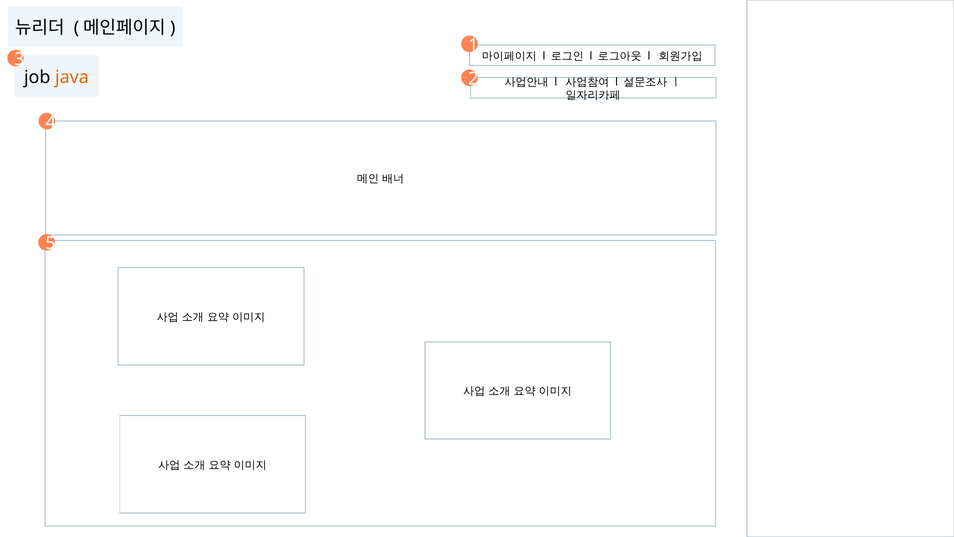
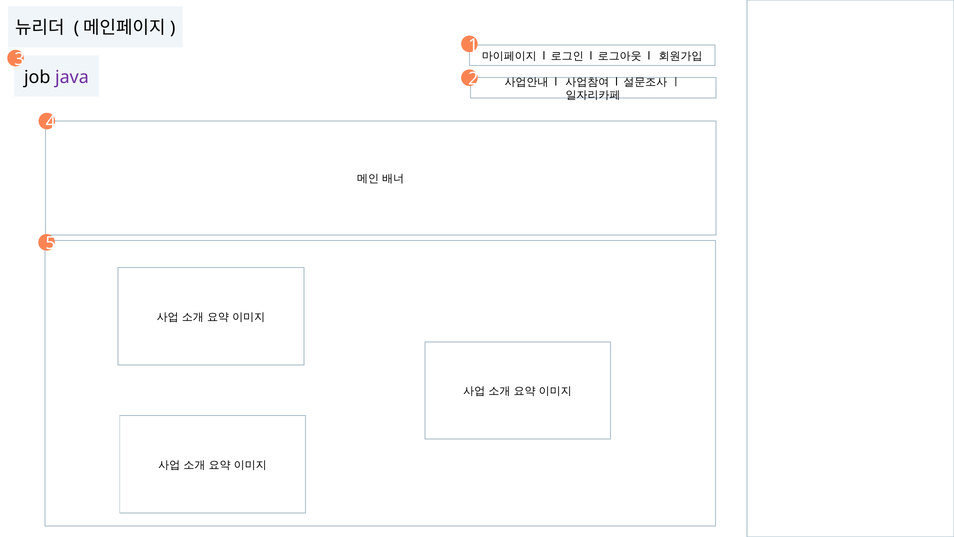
java colour: orange -> purple
